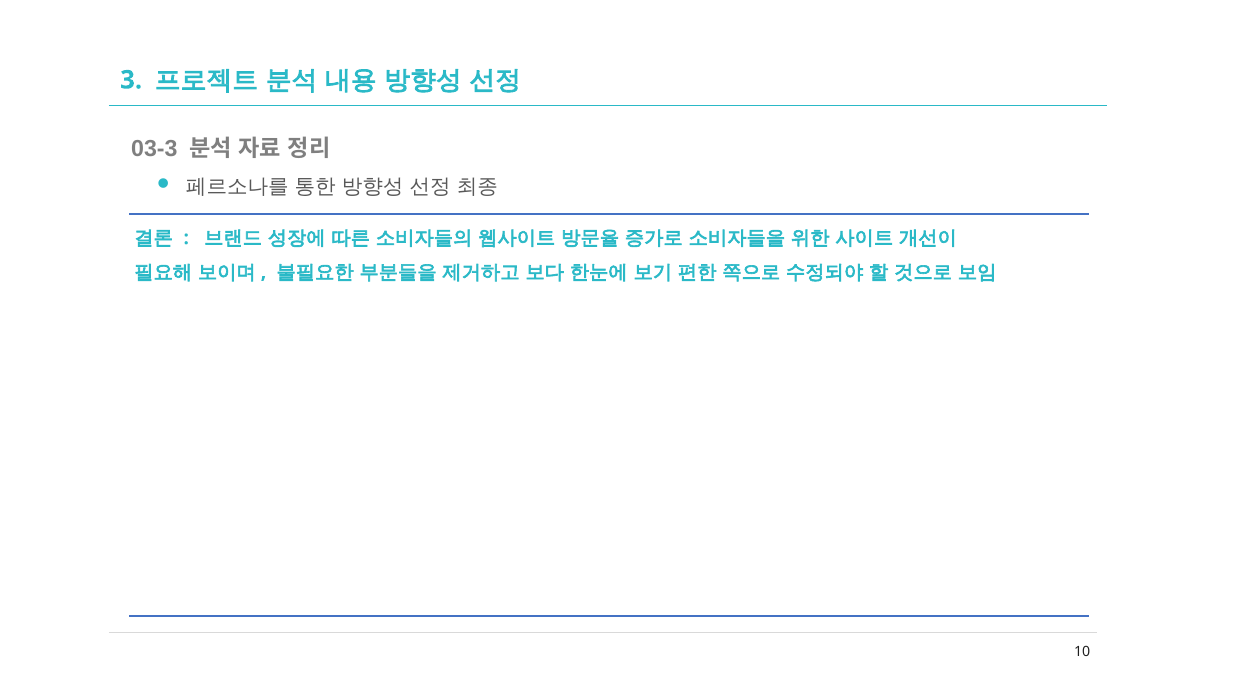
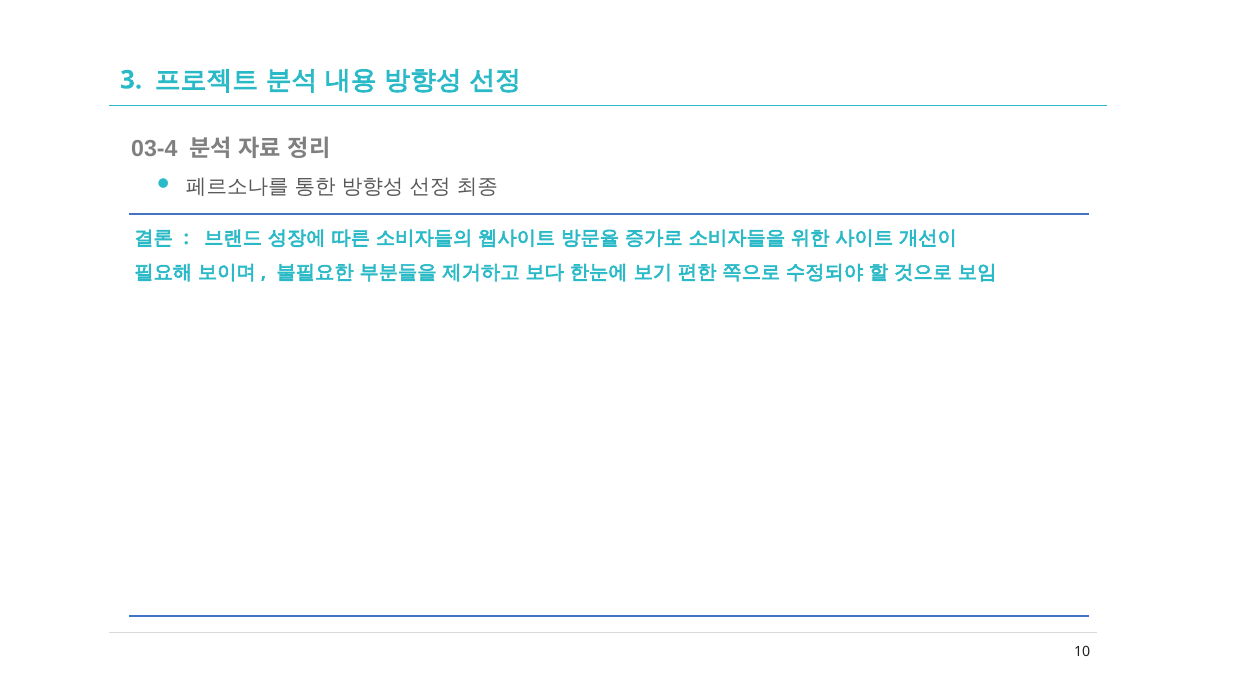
03-3: 03-3 -> 03-4
